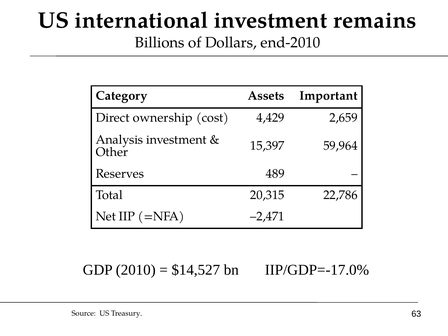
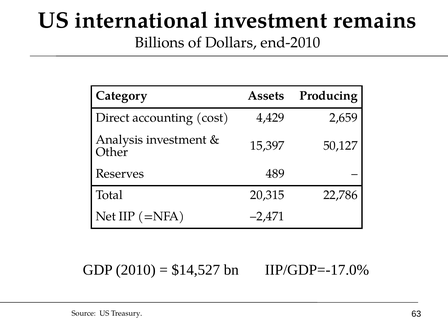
Important: Important -> Producing
ownership: ownership -> accounting
59,964: 59,964 -> 50,127
